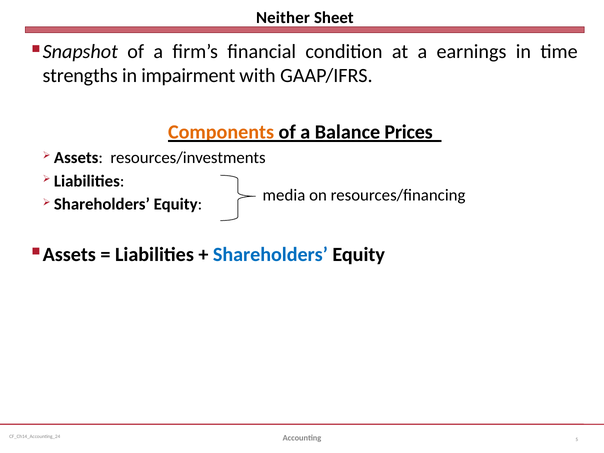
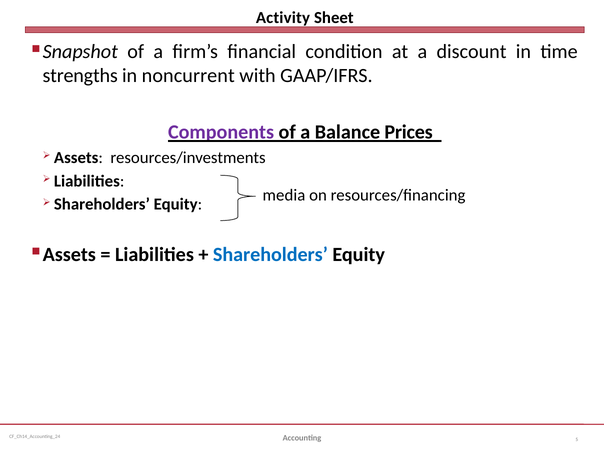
Neither: Neither -> Activity
earnings: earnings -> discount
impairment: impairment -> noncurrent
Components colour: orange -> purple
